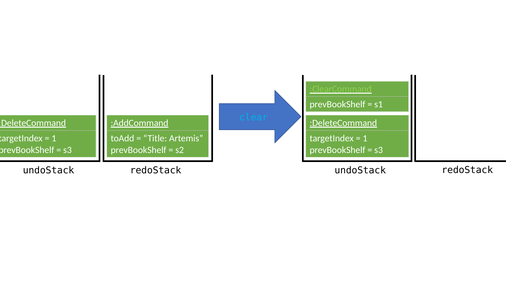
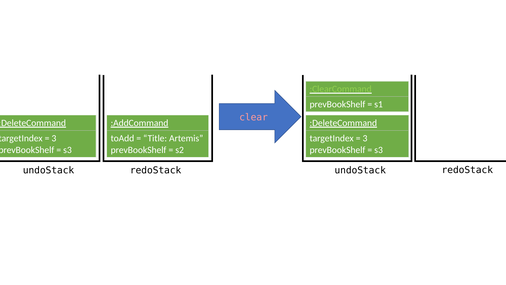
clear colour: light blue -> pink
1 at (54, 138): 1 -> 3
1 at (365, 138): 1 -> 3
